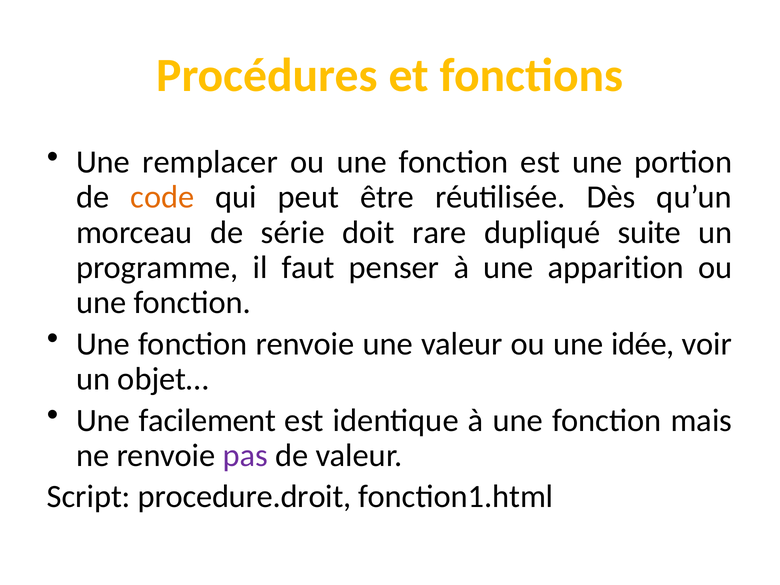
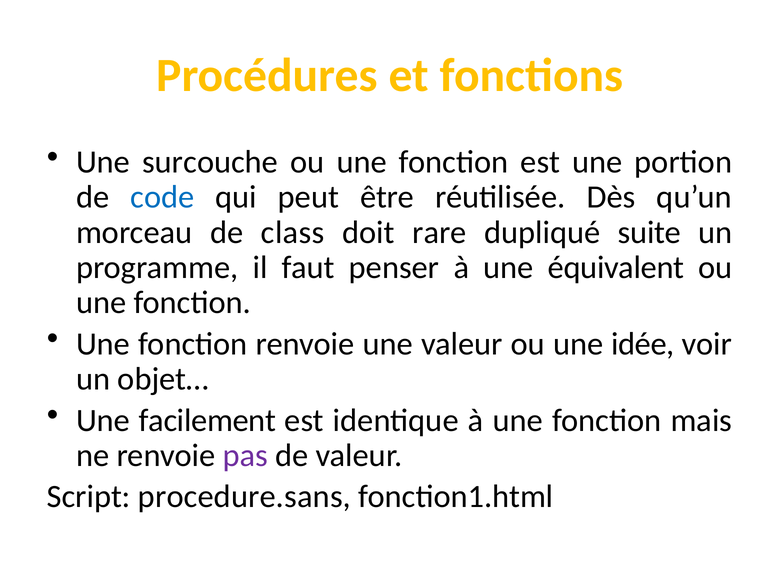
remplacer: remplacer -> surcouche
code colour: orange -> blue
série: série -> class
apparition: apparition -> équivalent
procedure.droit: procedure.droit -> procedure.sans
